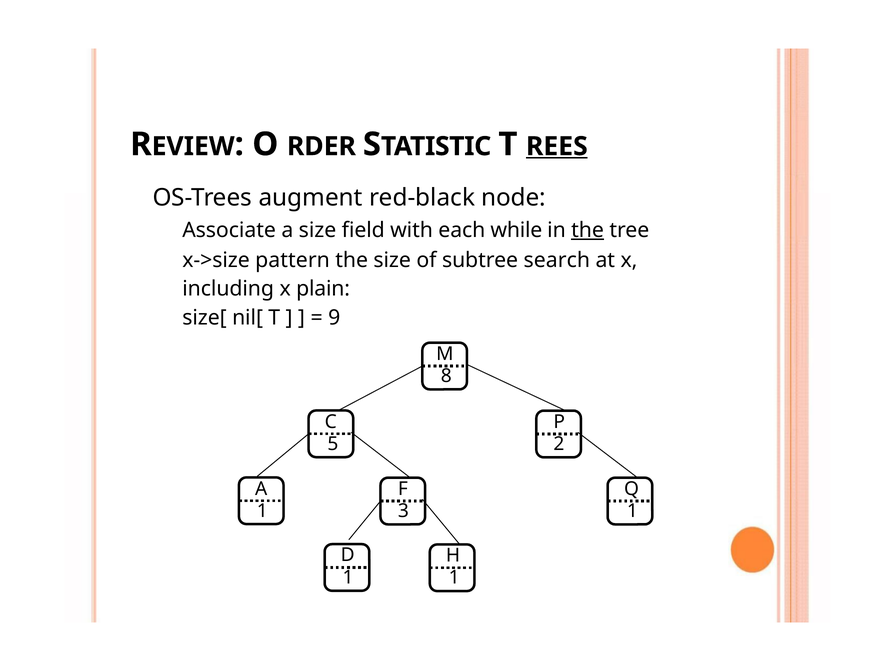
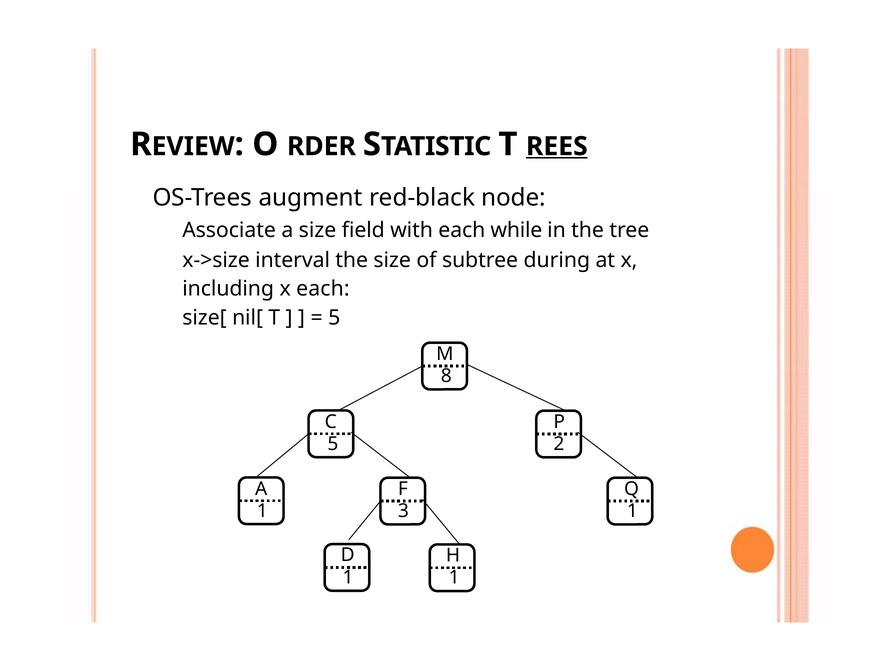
the at (588, 230) underline: present -> none
pattern: pattern -> interval
search: search -> during
x plain: plain -> each
9 at (334, 318): 9 -> 5
